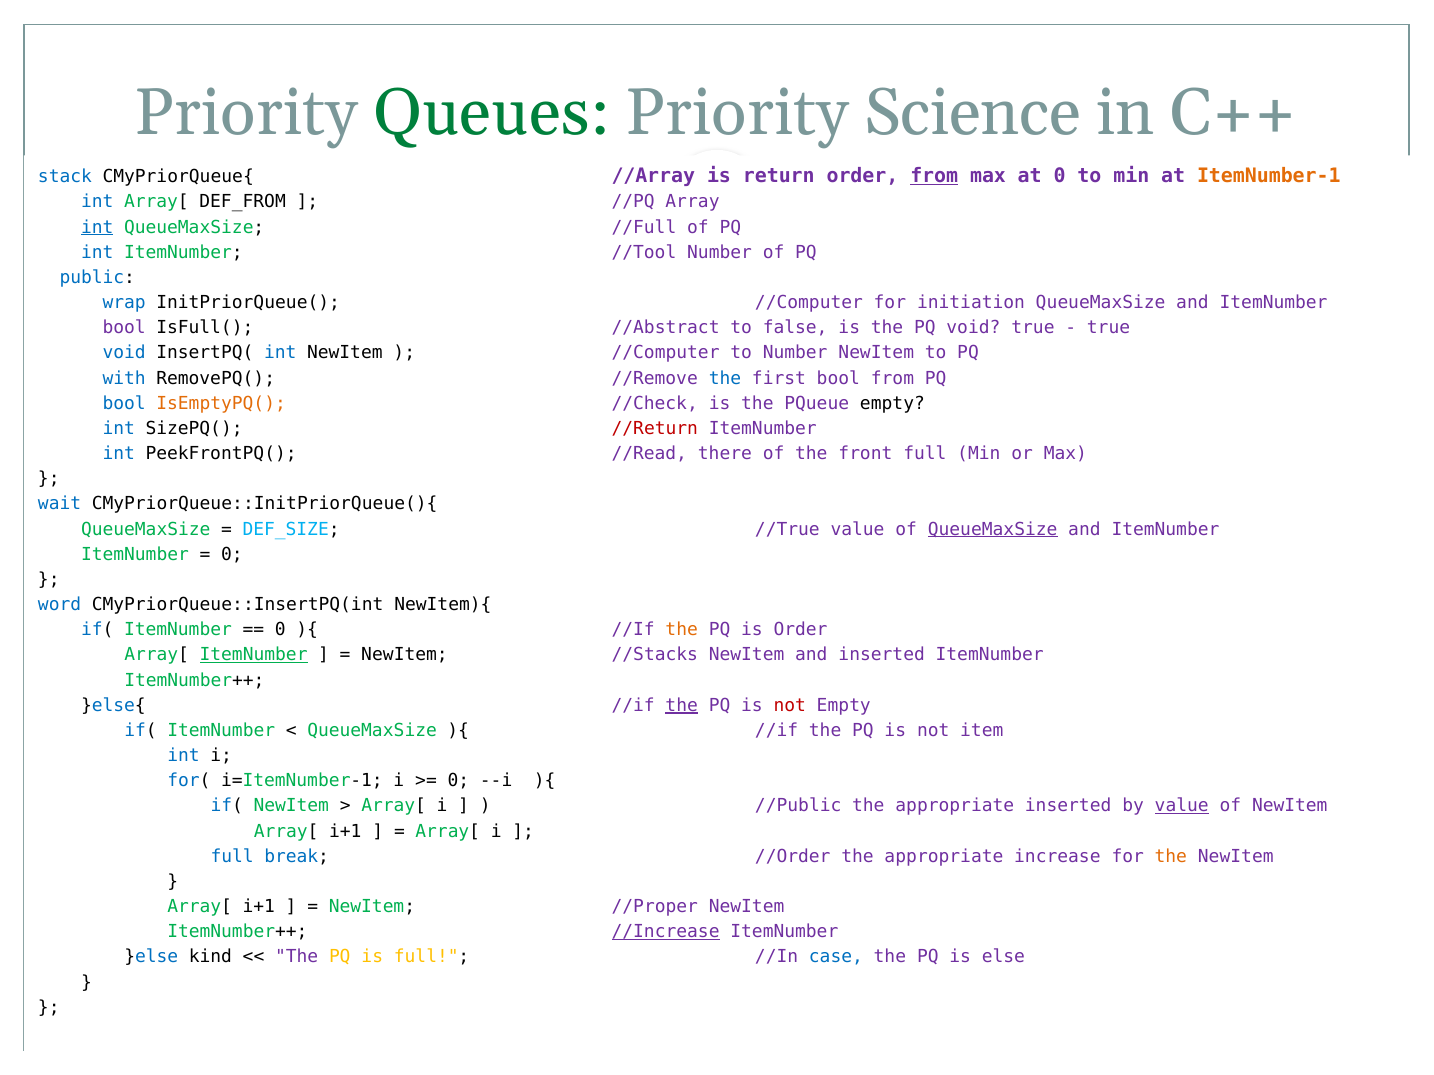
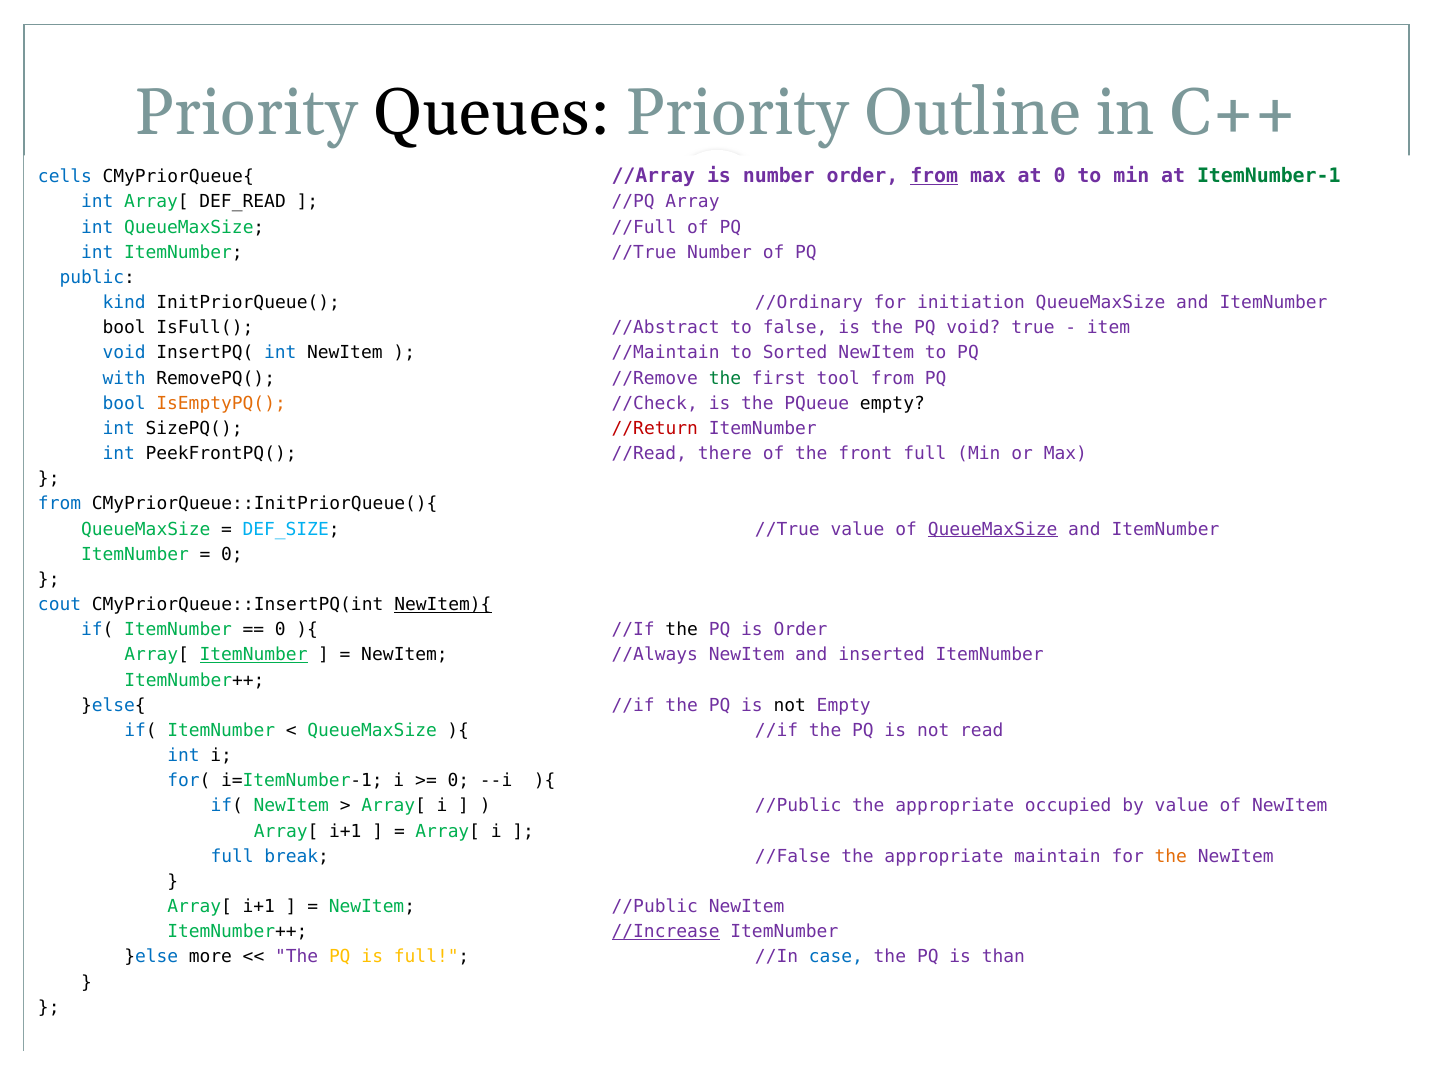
Queues colour: green -> black
Science: Science -> Outline
stack: stack -> cells
is return: return -> number
ItemNumber-1 colour: orange -> green
DEF_FROM: DEF_FROM -> DEF_READ
int at (97, 227) underline: present -> none
ItemNumber //Tool: //Tool -> //True
wrap: wrap -> kind
InitPriorQueue( //Computer: //Computer -> //Ordinary
bool at (124, 328) colour: purple -> black
true at (1109, 328): true -> item
//Computer at (666, 353): //Computer -> //Maintain
to Number: Number -> Sorted
the at (725, 378) colour: blue -> green
first bool: bool -> tool
wait at (60, 504): wait -> from
word: word -> cout
NewItem){ underline: none -> present
the at (682, 630) colour: orange -> black
//Stacks: //Stacks -> //Always
the at (682, 706) underline: present -> none
not at (790, 706) colour: red -> black
item: item -> read
appropriate inserted: inserted -> occupied
value at (1182, 806) underline: present -> none
//Order: //Order -> //False
increase: increase -> maintain
NewItem //Proper: //Proper -> //Public
kind: kind -> more
else: else -> than
